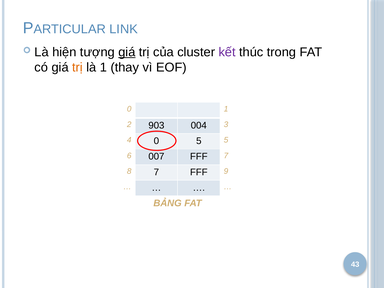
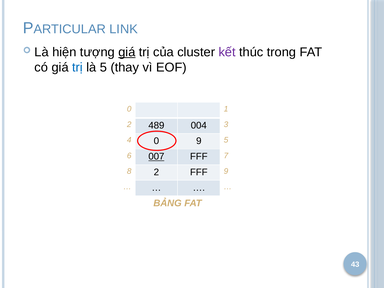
trị at (78, 67) colour: orange -> blue
là 1: 1 -> 5
903: 903 -> 489
0 5: 5 -> 9
007 underline: none -> present
8 7: 7 -> 2
